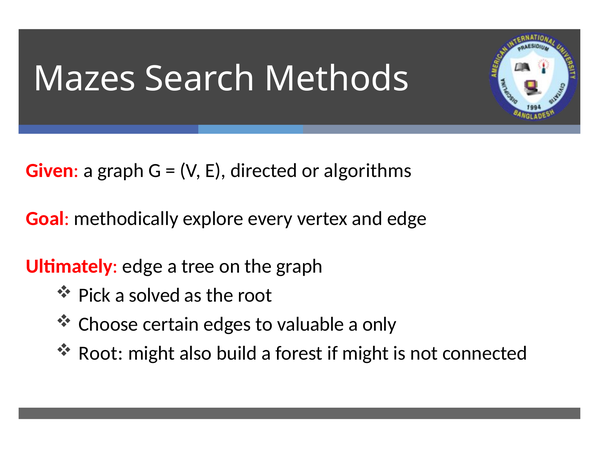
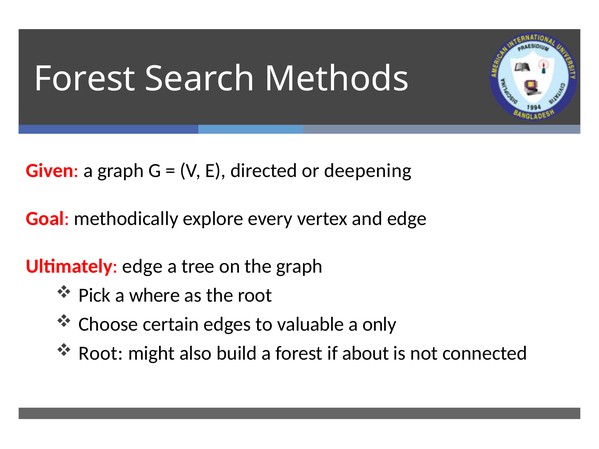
Mazes at (85, 79): Mazes -> Forest
algorithms: algorithms -> deepening
solved: solved -> where
if might: might -> about
